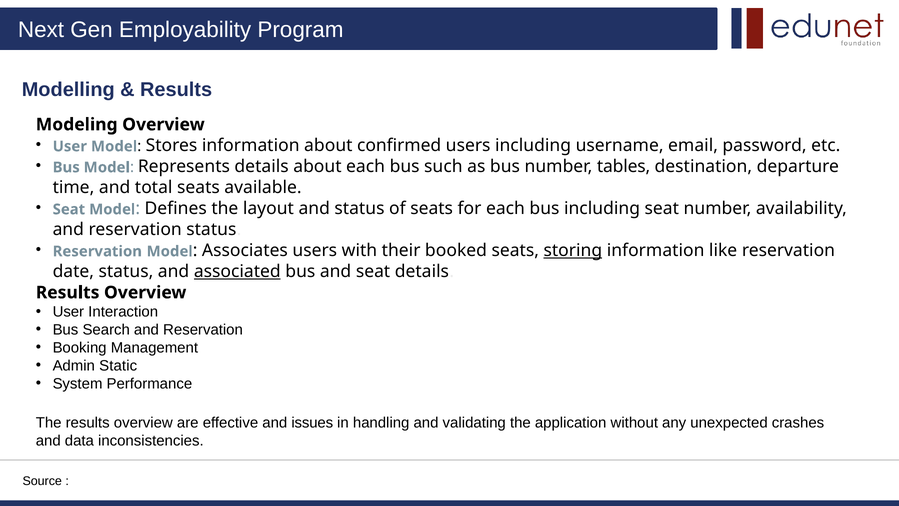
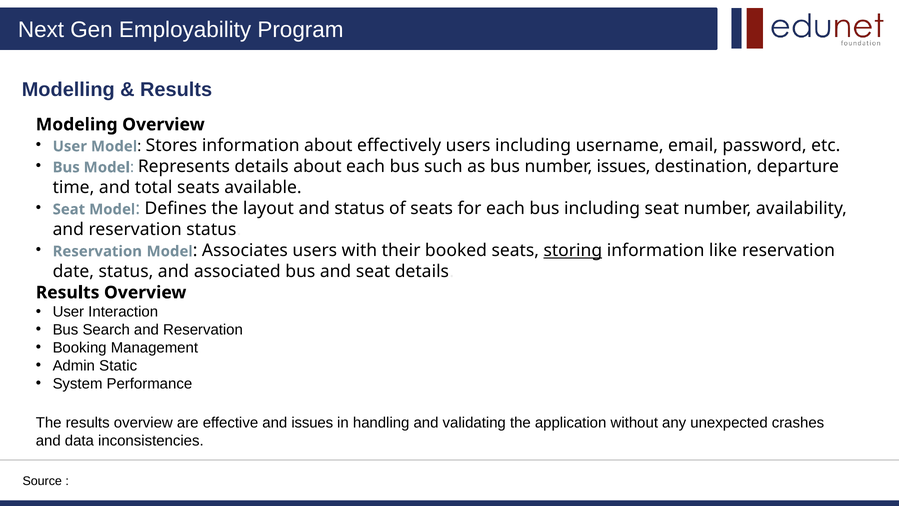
confirmed: confirmed -> effectively
number tables: tables -> issues
associated underline: present -> none
